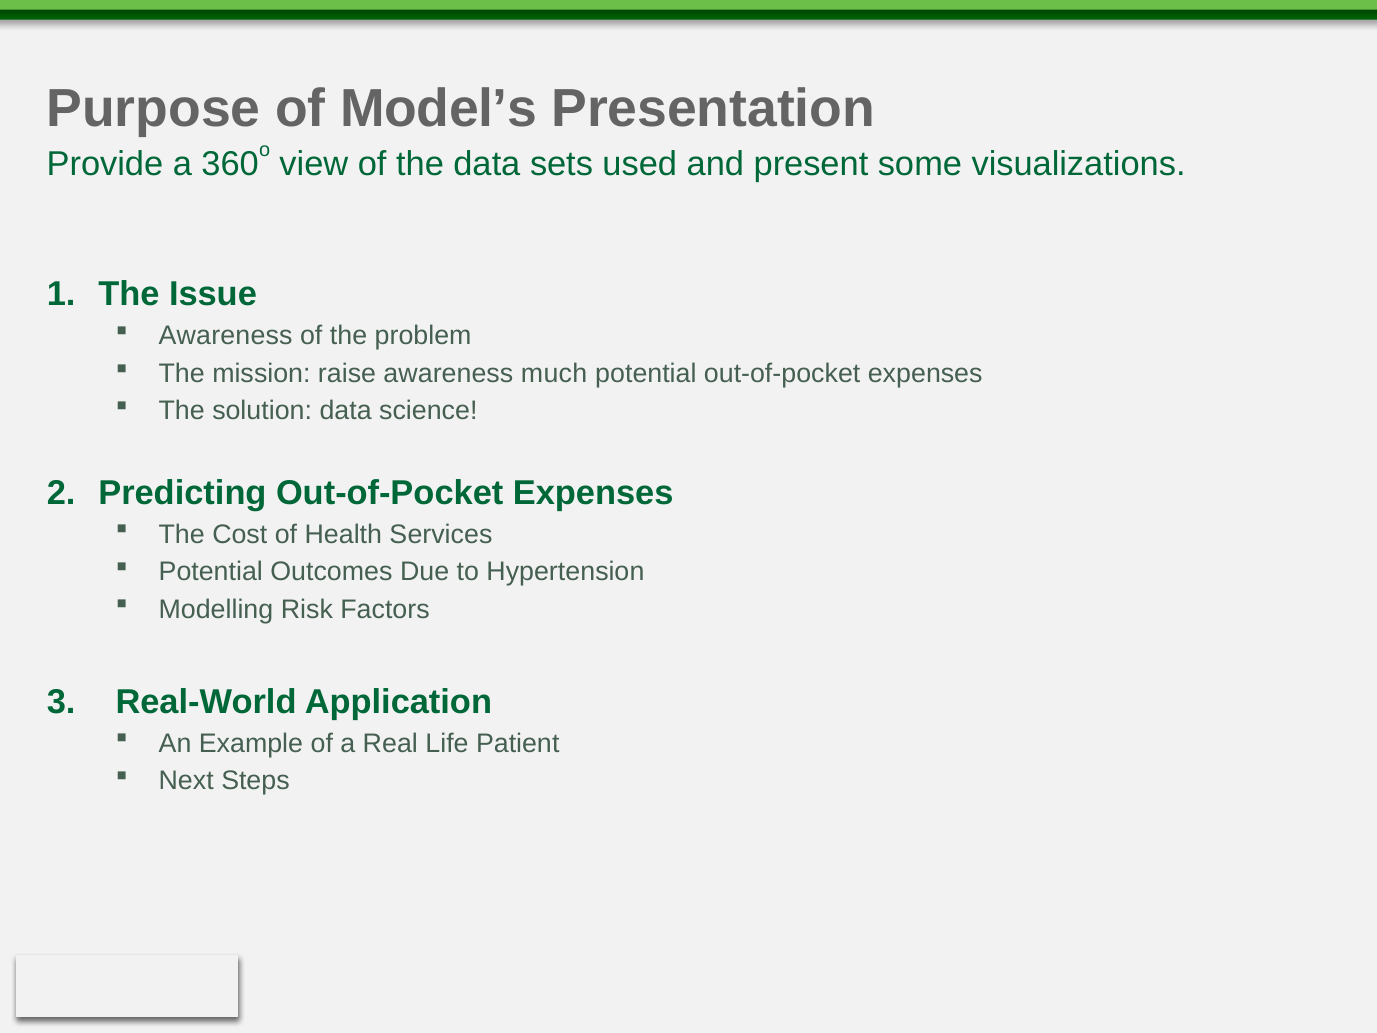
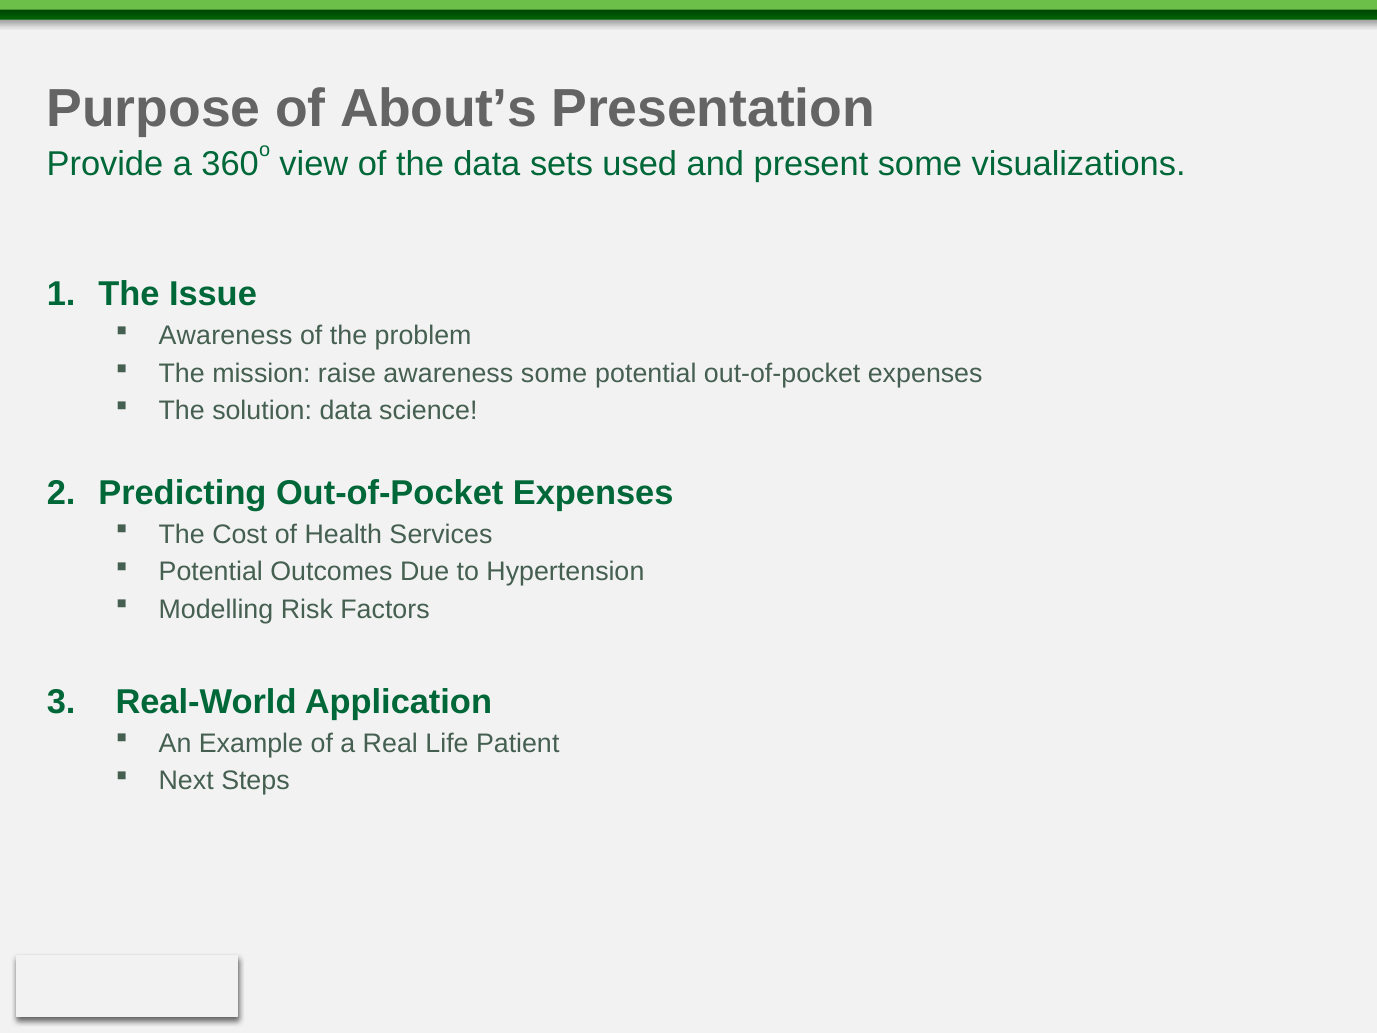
Model’s: Model’s -> About’s
awareness much: much -> some
